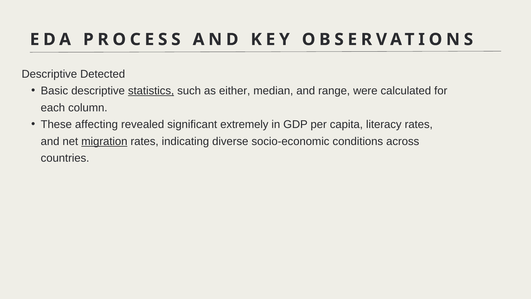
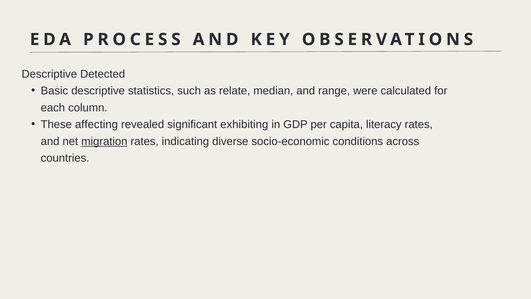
statistics underline: present -> none
either: either -> relate
extremely: extremely -> exhibiting
